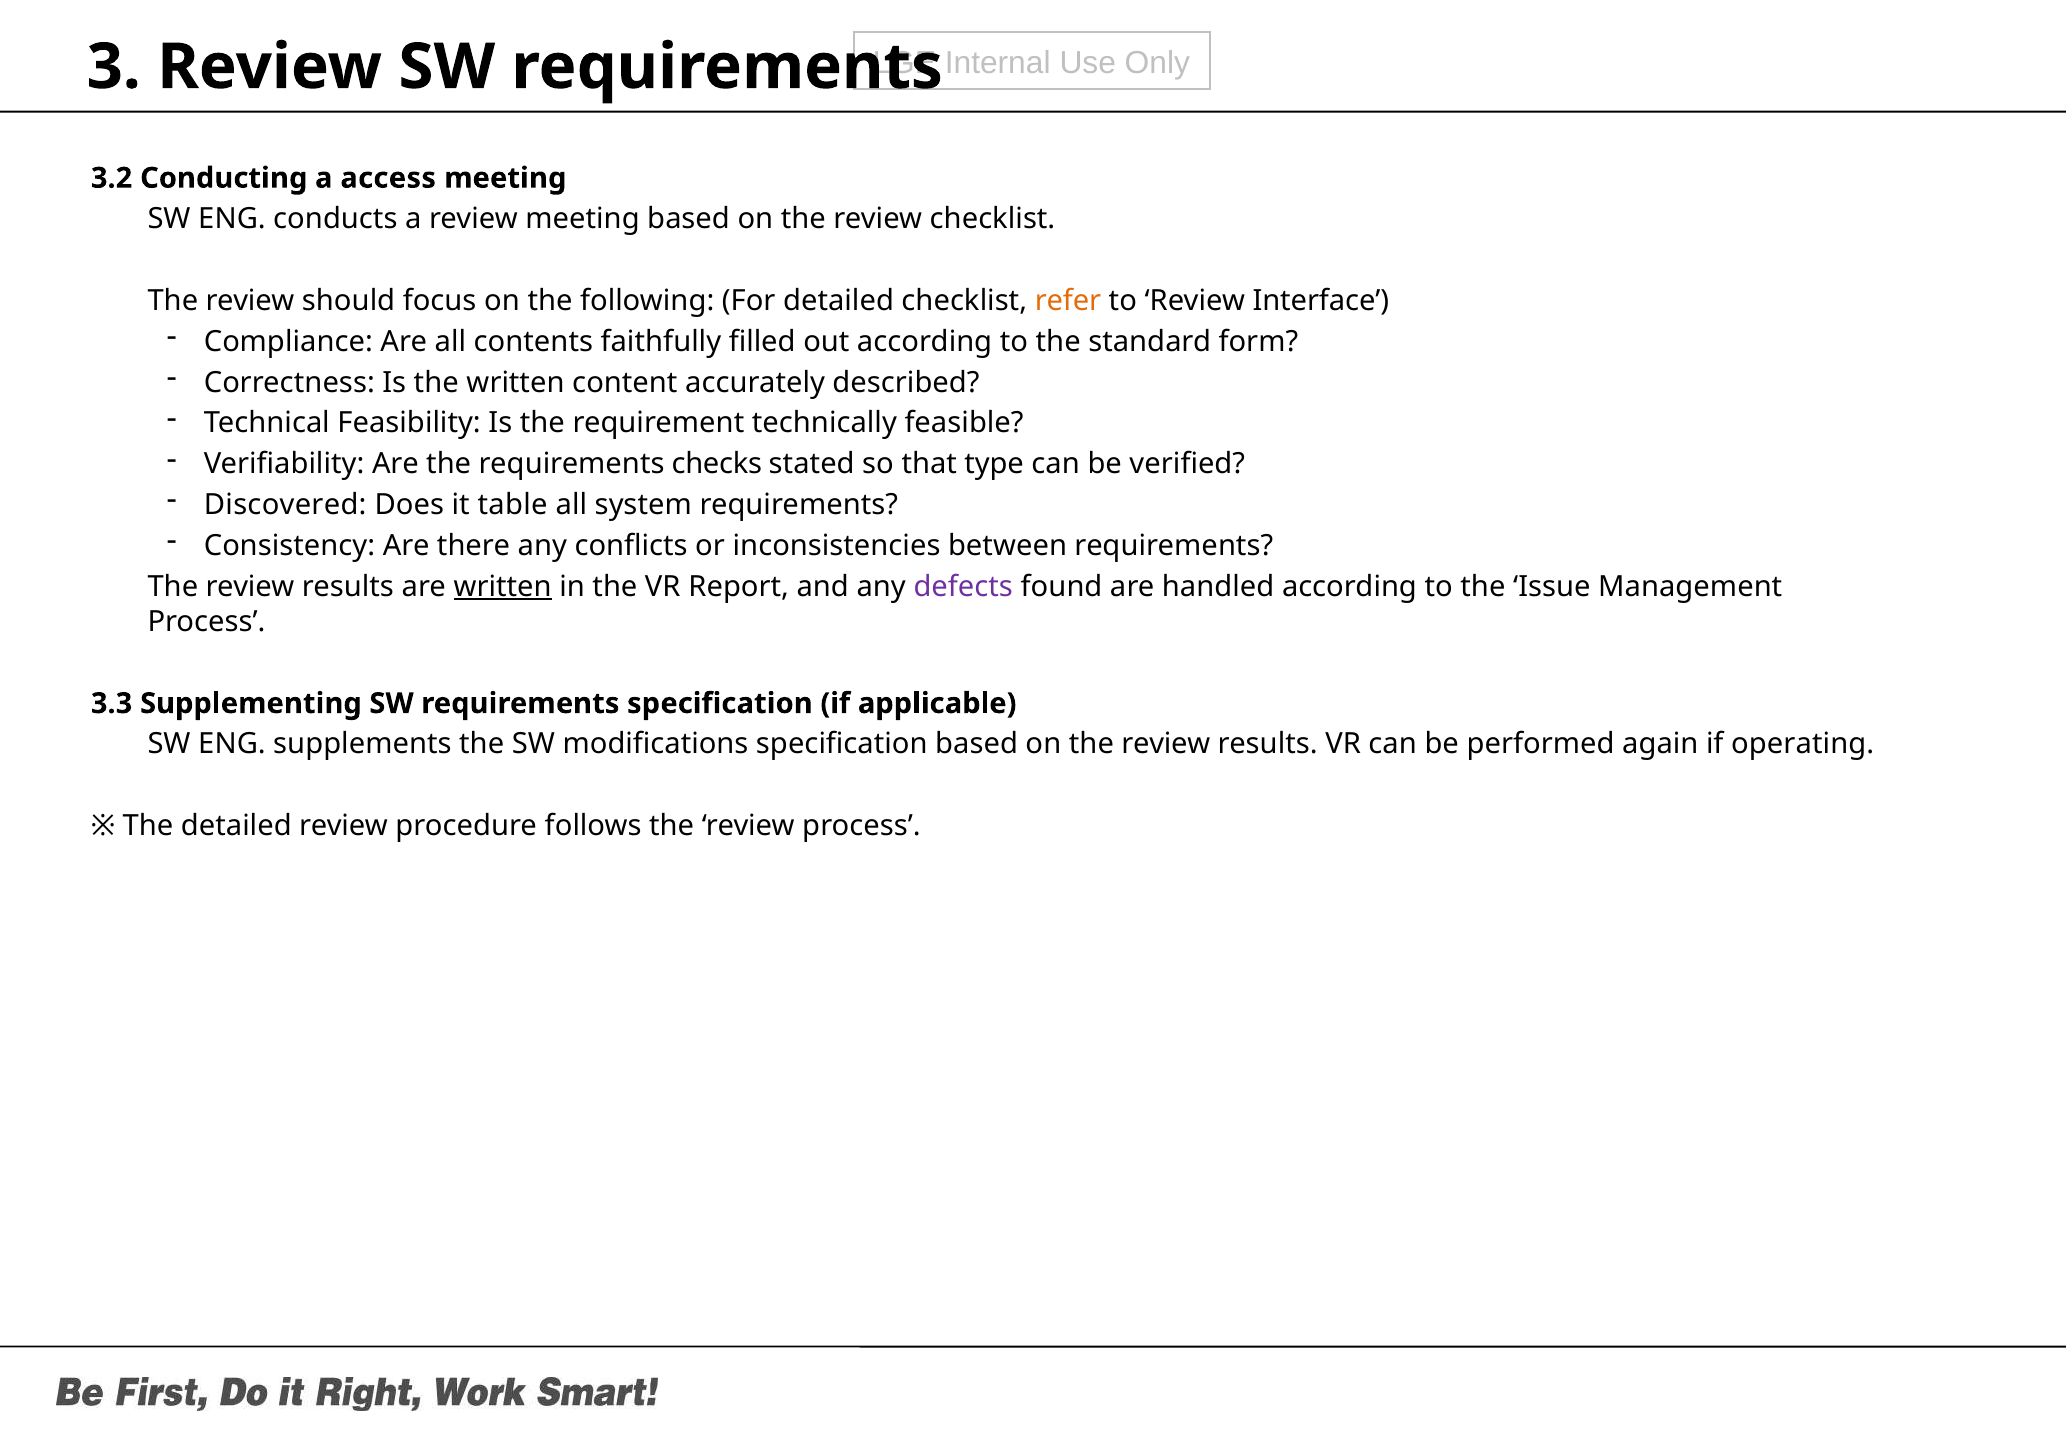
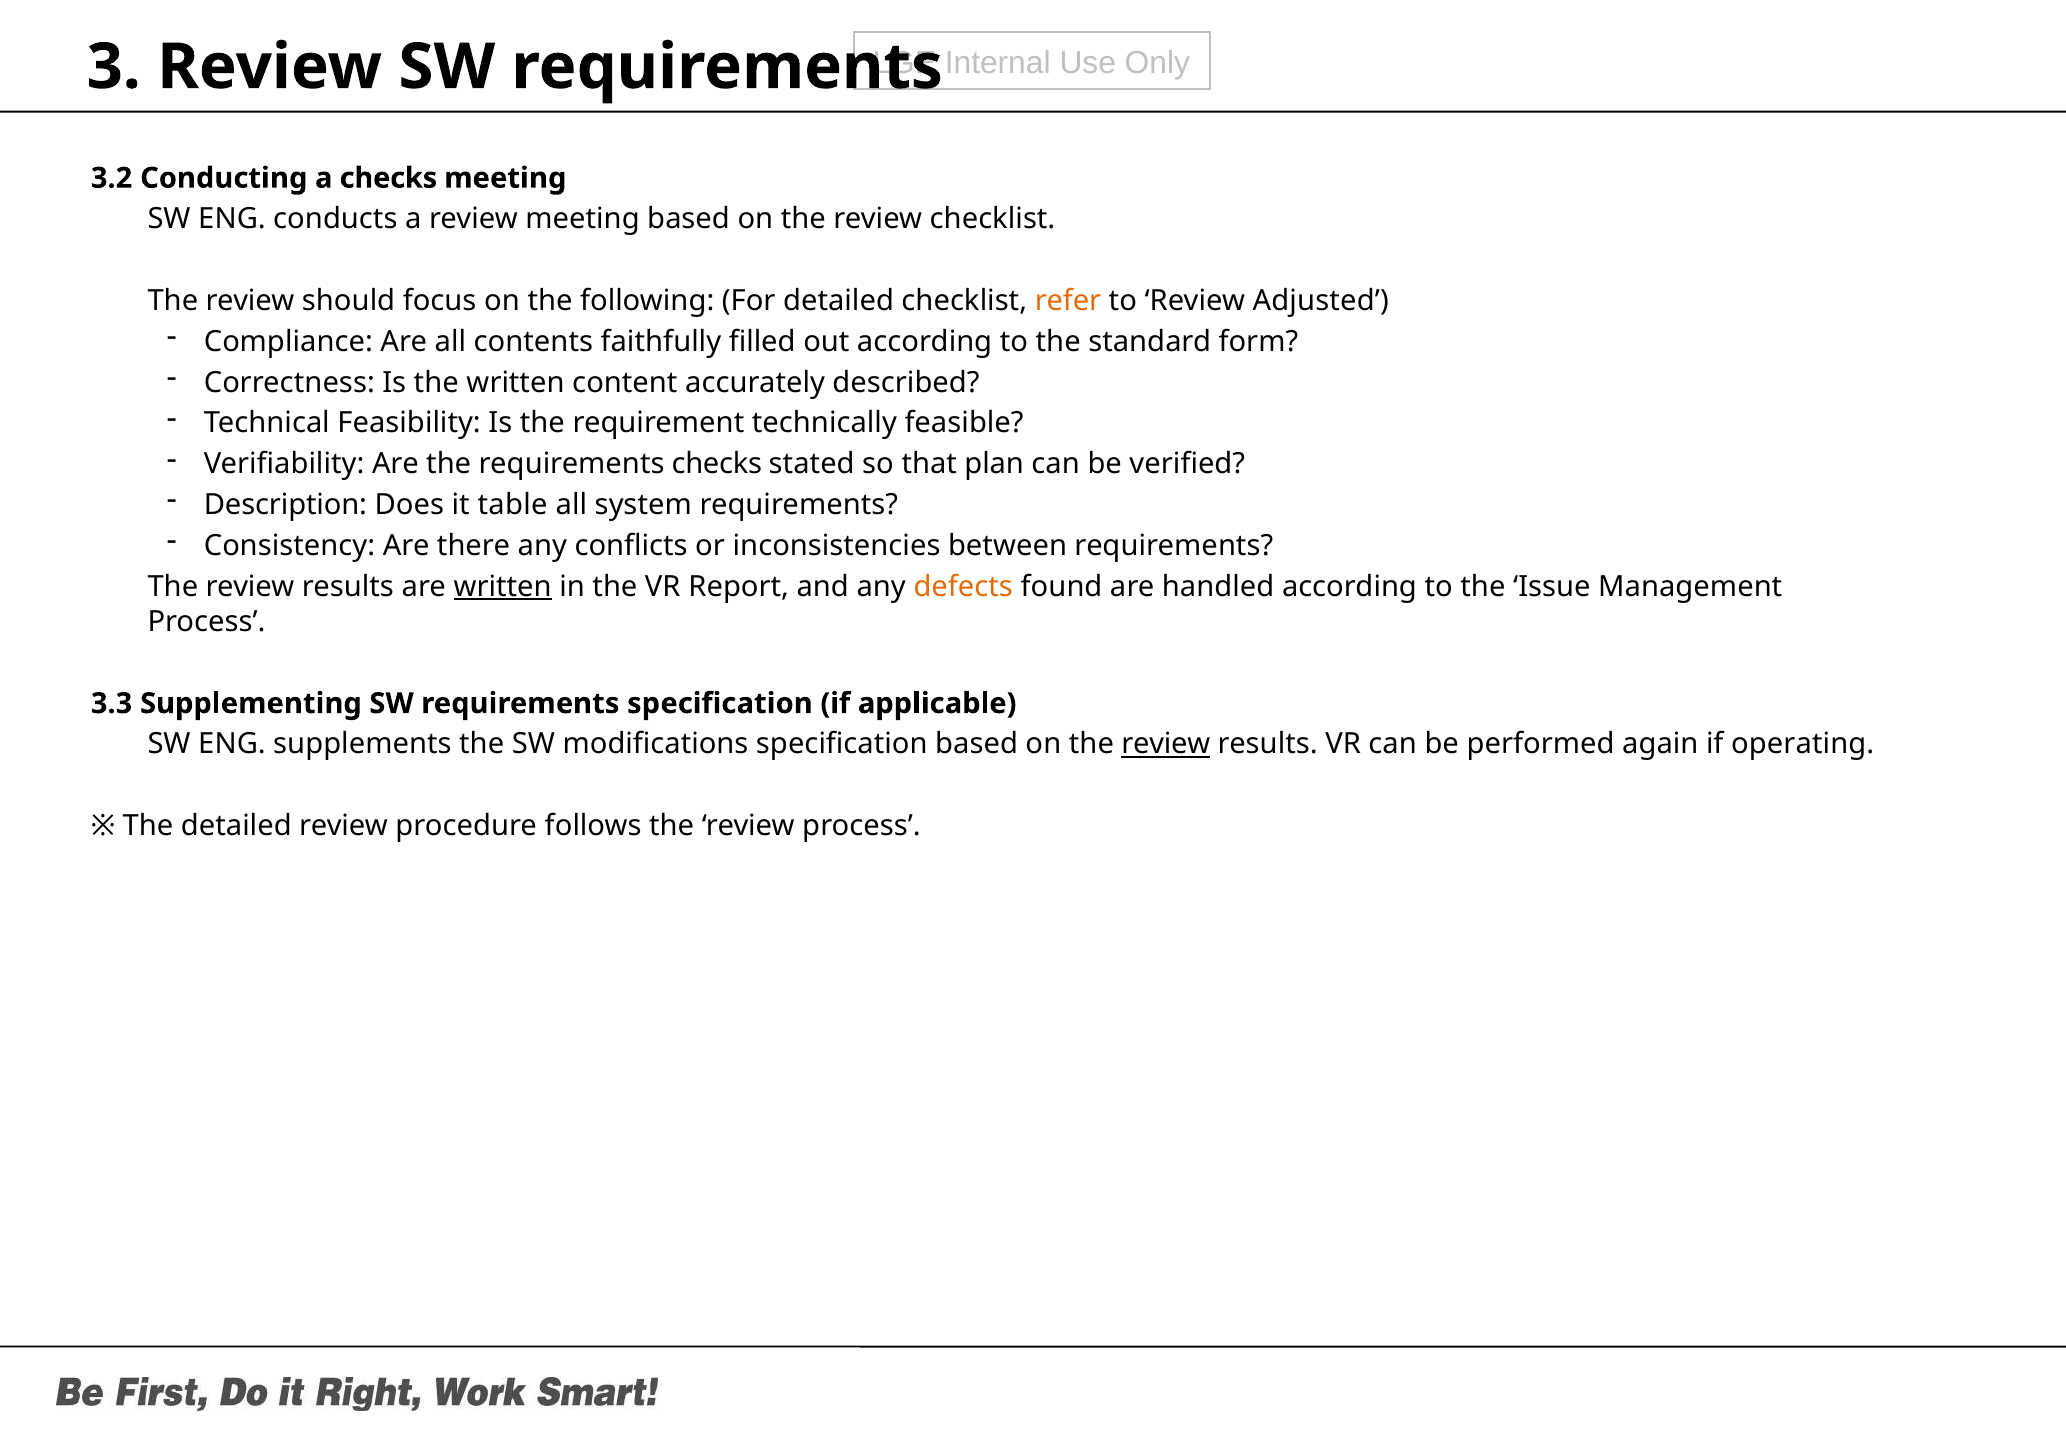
a access: access -> checks
Interface: Interface -> Adjusted
type: type -> plan
Discovered: Discovered -> Description
defects colour: purple -> orange
review at (1166, 744) underline: none -> present
